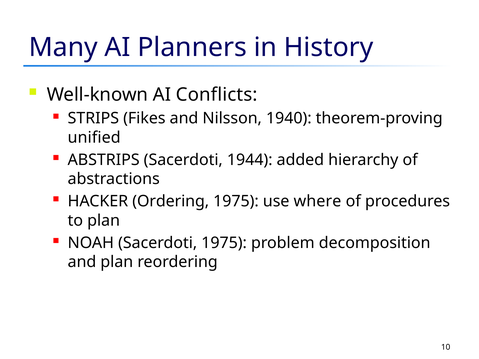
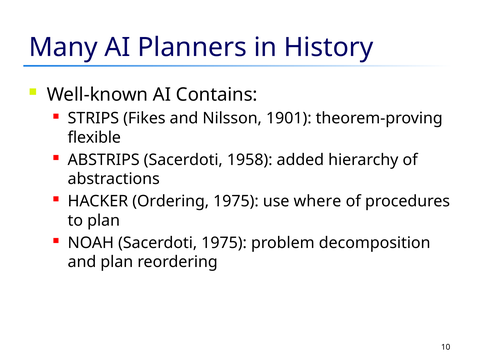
Conflicts: Conflicts -> Contains
1940: 1940 -> 1901
unified: unified -> flexible
1944: 1944 -> 1958
